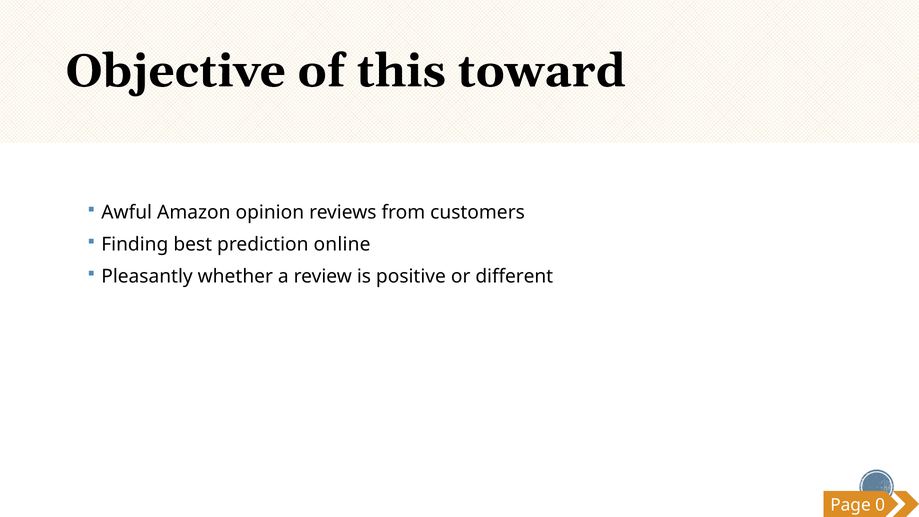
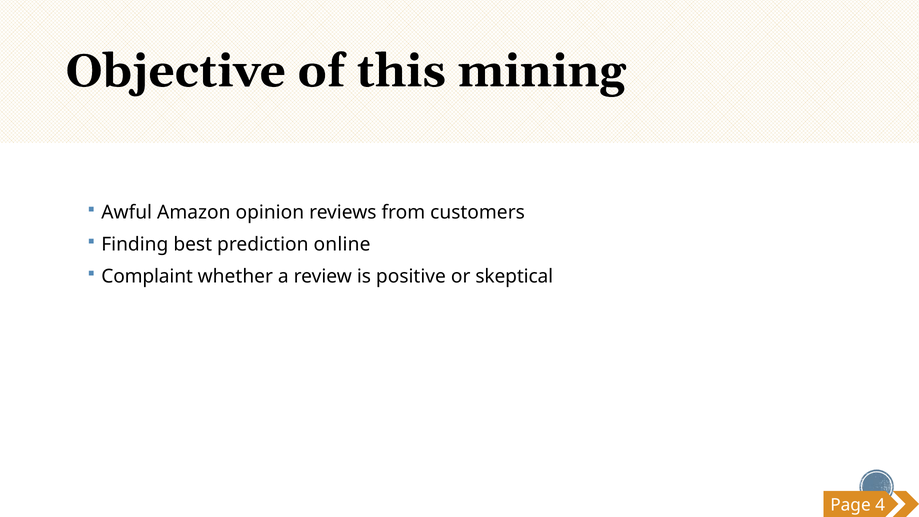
toward: toward -> mining
Pleasantly: Pleasantly -> Complaint
different: different -> skeptical
0: 0 -> 4
